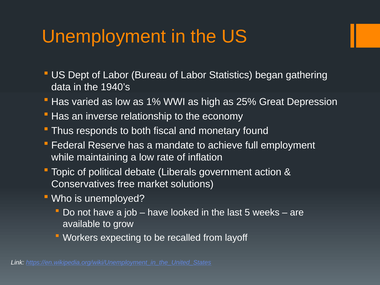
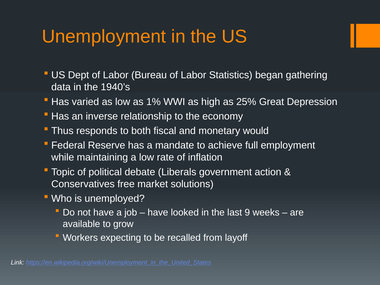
found: found -> would
5: 5 -> 9
